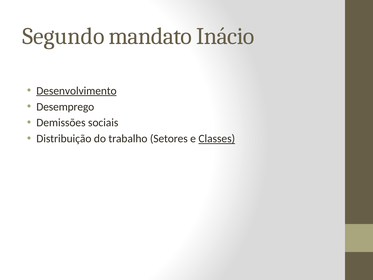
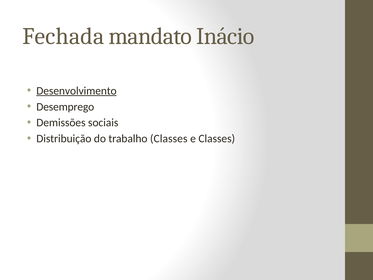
Segundo: Segundo -> Fechada
trabalho Setores: Setores -> Classes
Classes at (217, 139) underline: present -> none
